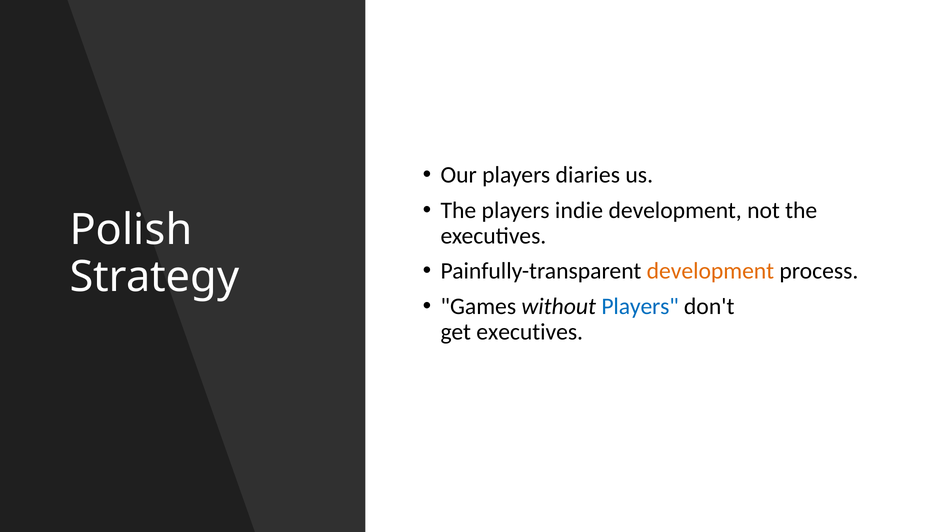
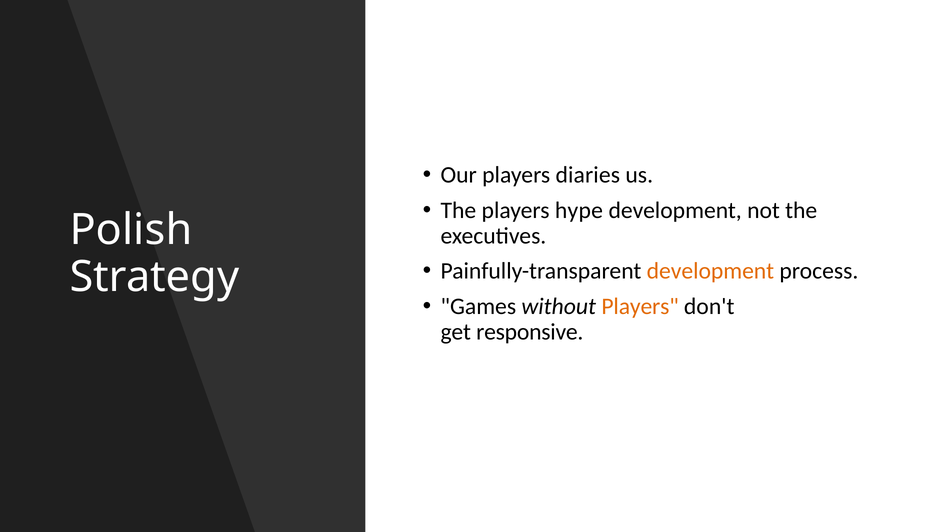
indie: indie -> hype
Players at (640, 307) colour: blue -> orange
get executives: executives -> responsive
